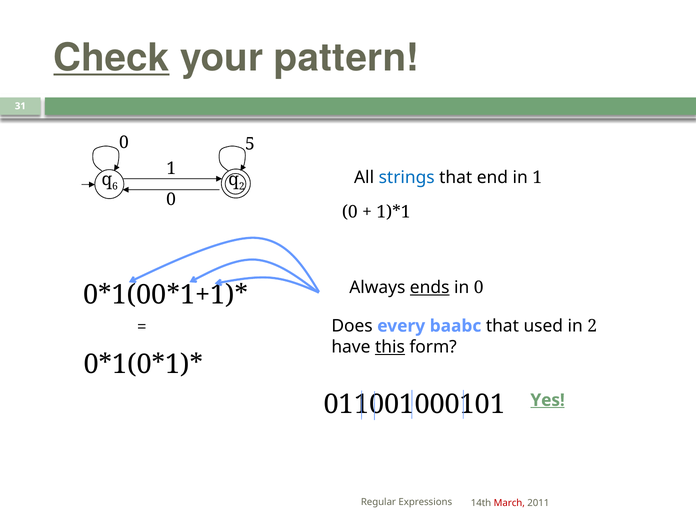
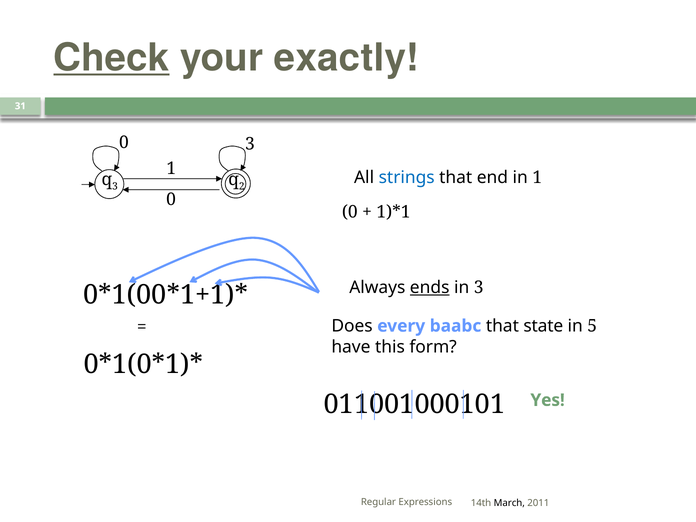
pattern: pattern -> exactly
0 5: 5 -> 3
6 at (115, 186): 6 -> 3
in 0: 0 -> 3
used: used -> state
in 2: 2 -> 5
this underline: present -> none
Yes underline: present -> none
March colour: red -> black
